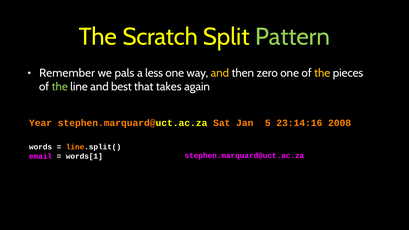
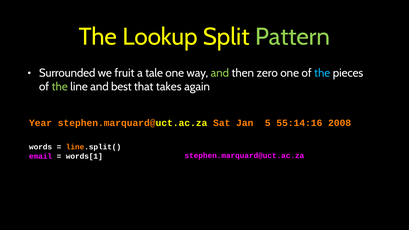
Scratch: Scratch -> Lookup
Remember: Remember -> Surrounded
pals: pals -> fruit
less: less -> tale
and at (220, 73) colour: yellow -> light green
the at (322, 73) colour: yellow -> light blue
23:14:16: 23:14:16 -> 55:14:16
